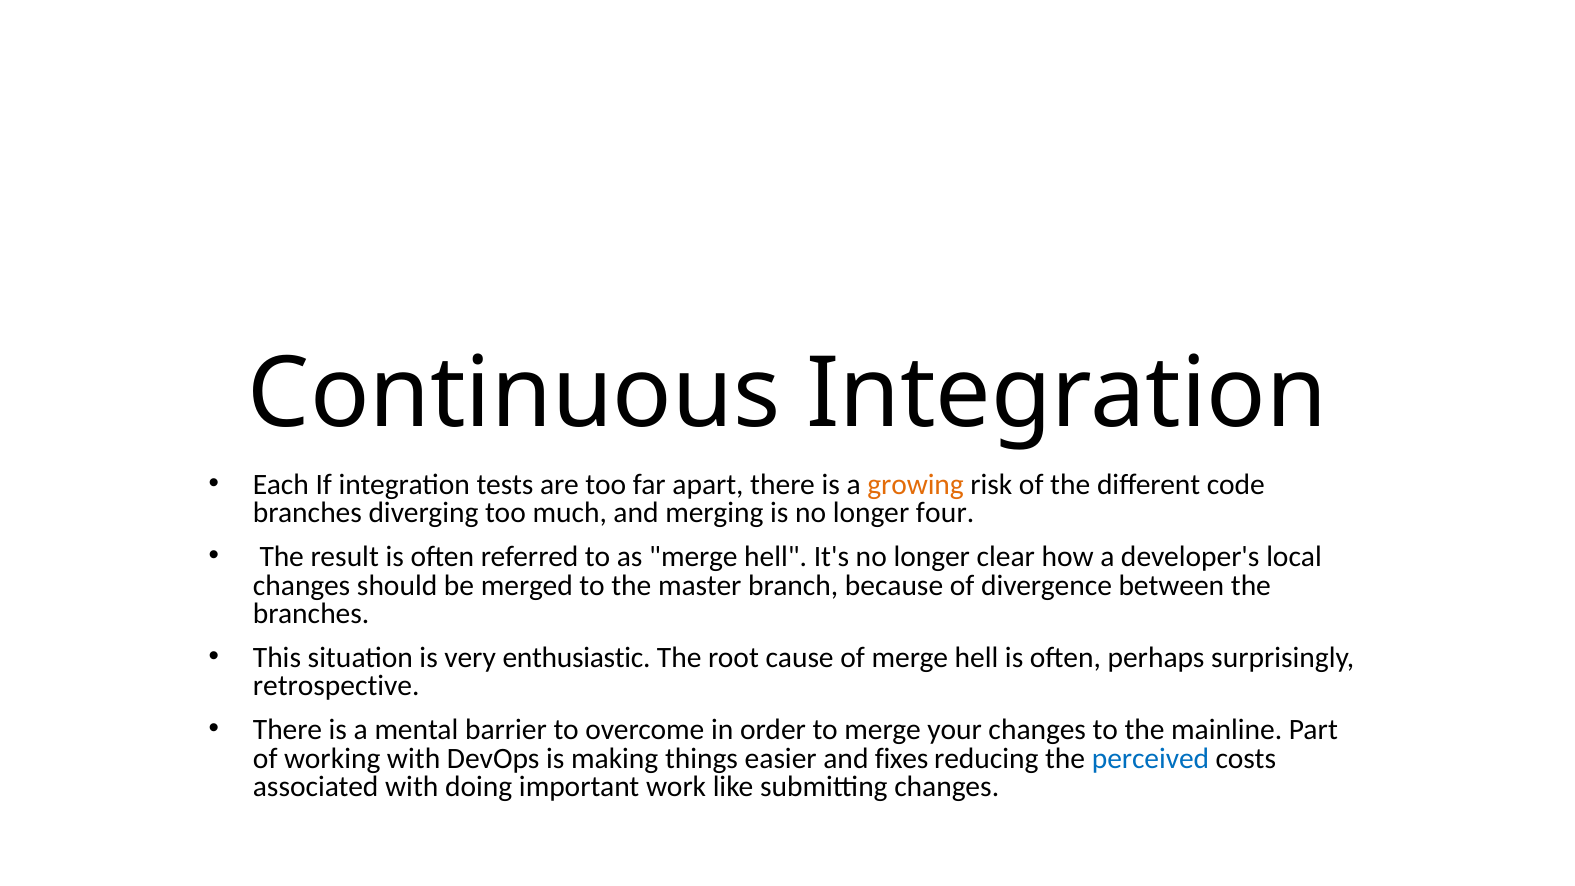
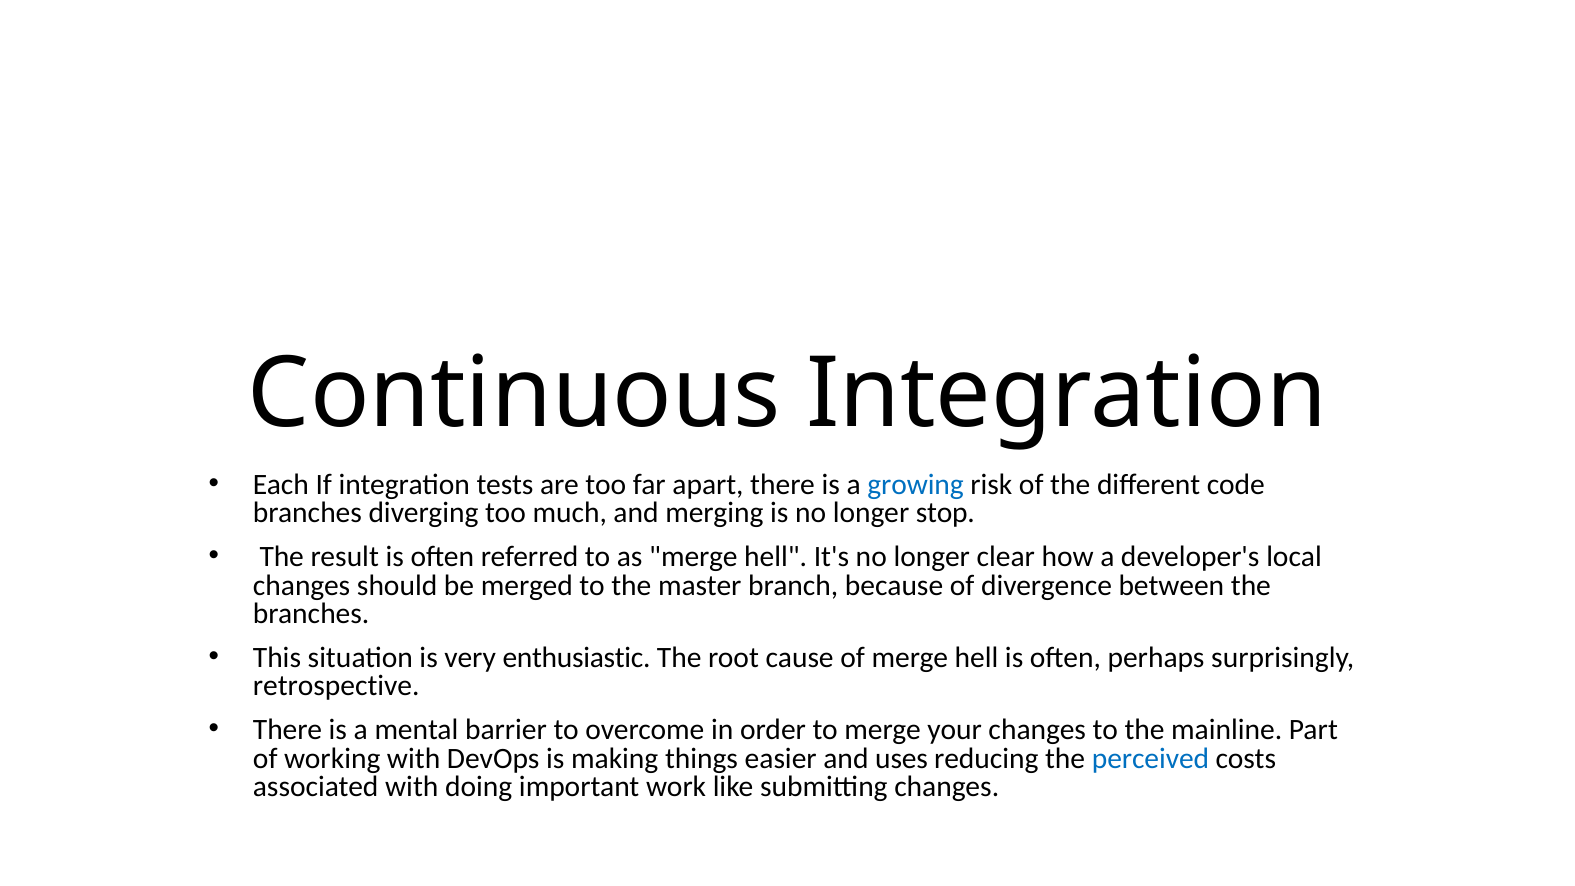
growing colour: orange -> blue
four: four -> stop
fixes: fixes -> uses
